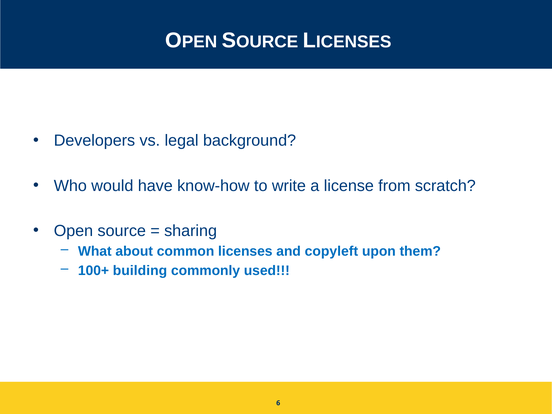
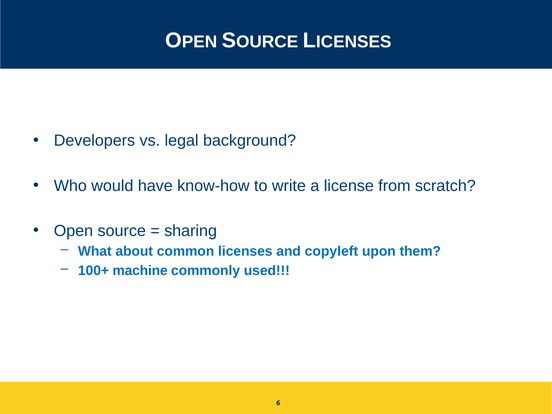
building: building -> machine
